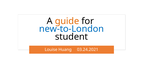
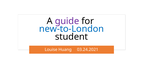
guide colour: orange -> purple
